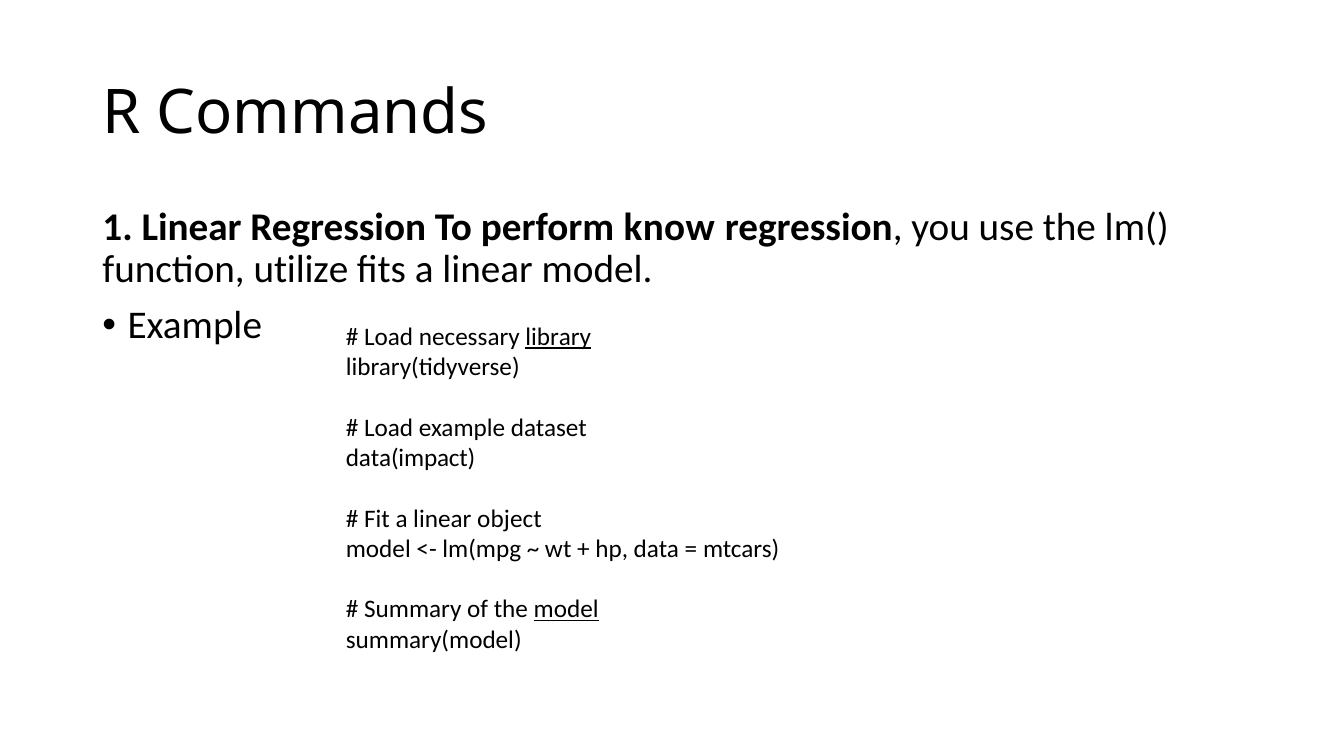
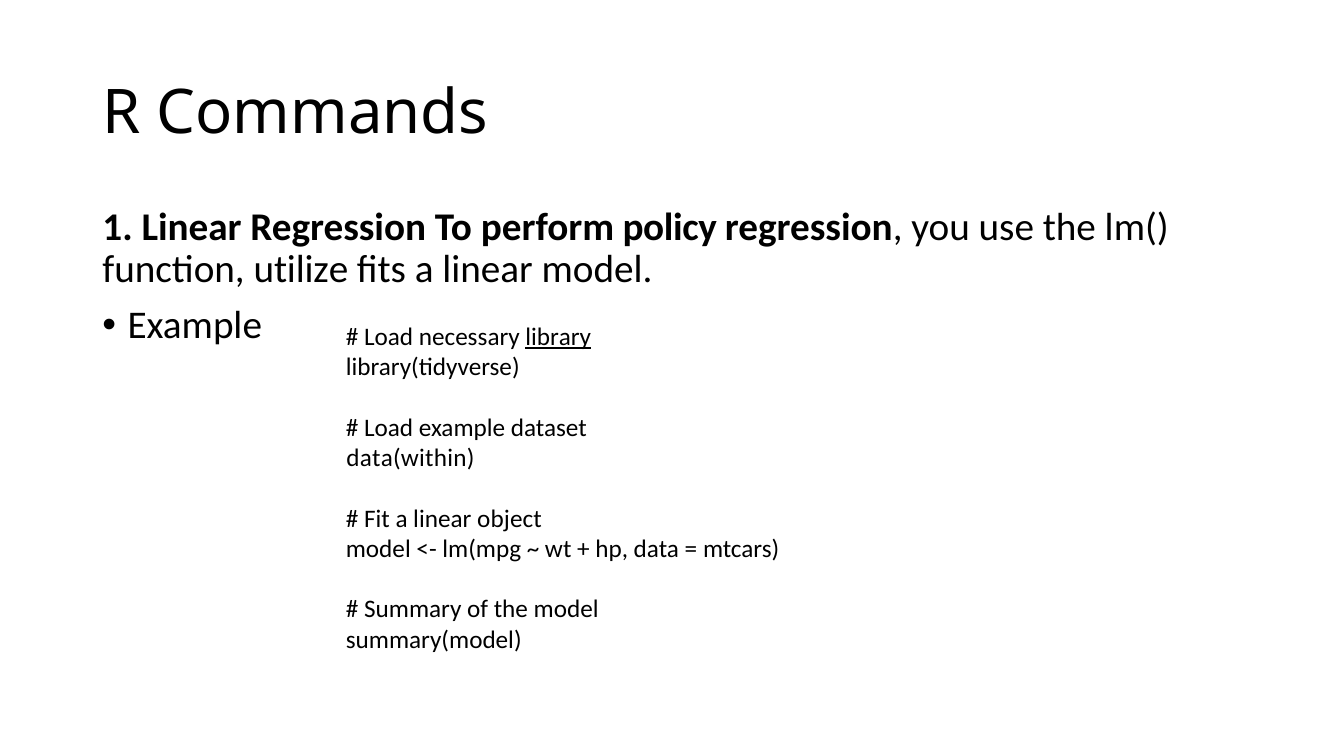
know: know -> policy
data(impact: data(impact -> data(within
model at (566, 609) underline: present -> none
